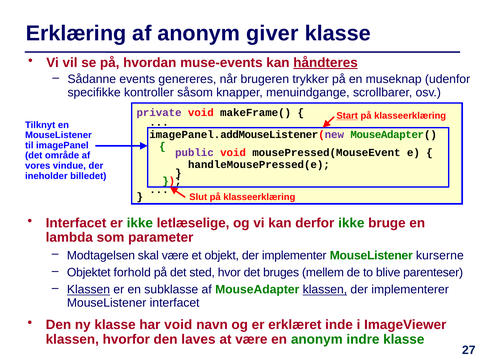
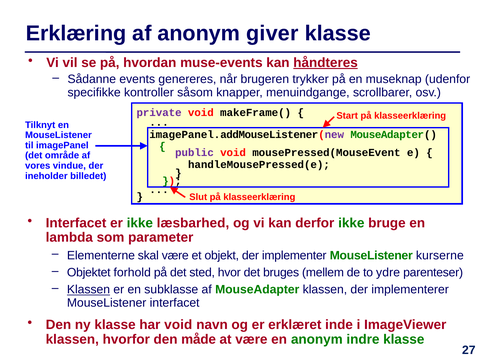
Start underline: present -> none
letlæselige: letlæselige -> læsbarhed
Modtagelsen: Modtagelsen -> Elementerne
blive: blive -> ydre
klassen at (325, 289) underline: present -> none
laves: laves -> måde
